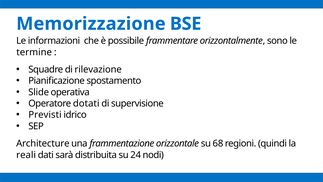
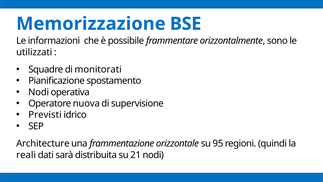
termine: termine -> utilizzati
rilevazione: rilevazione -> monitorati
Slide at (39, 92): Slide -> Nodi
dotati: dotati -> nuova
68: 68 -> 95
24: 24 -> 21
